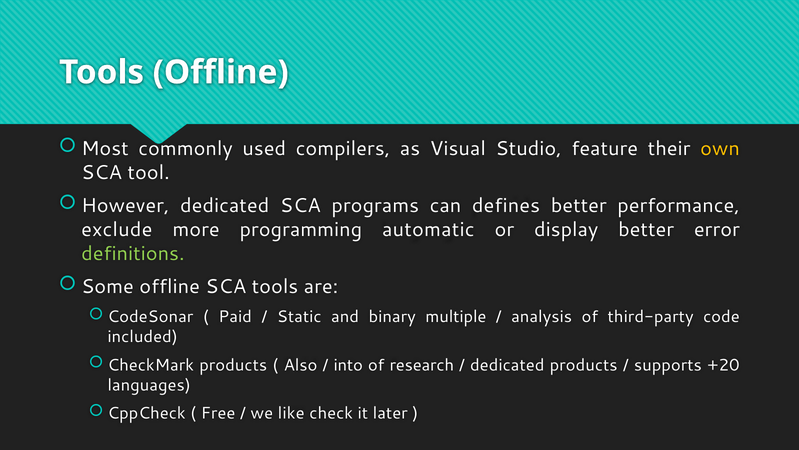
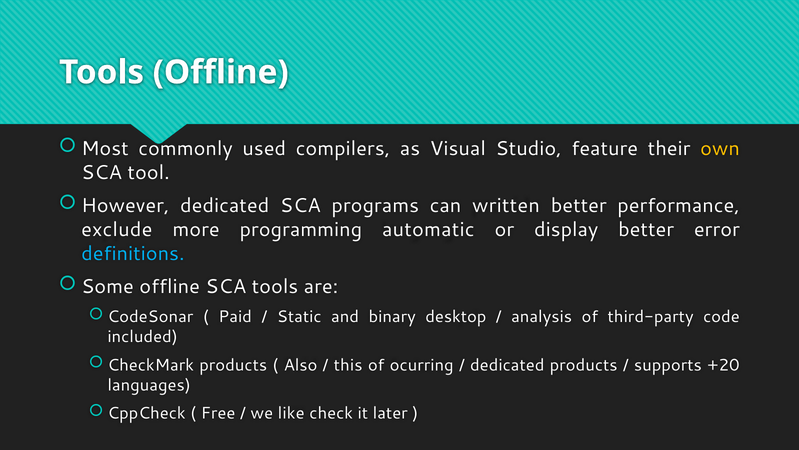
defines: defines -> written
definitions colour: light green -> light blue
multiple: multiple -> desktop
into: into -> this
research: research -> ocurring
